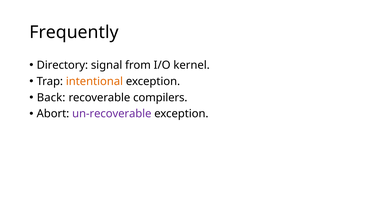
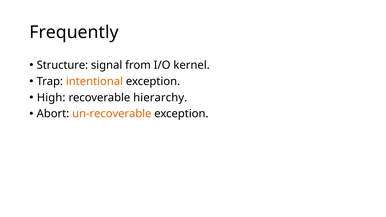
Directory: Directory -> Structure
Back: Back -> High
compilers: compilers -> hierarchy
un-recoverable colour: purple -> orange
